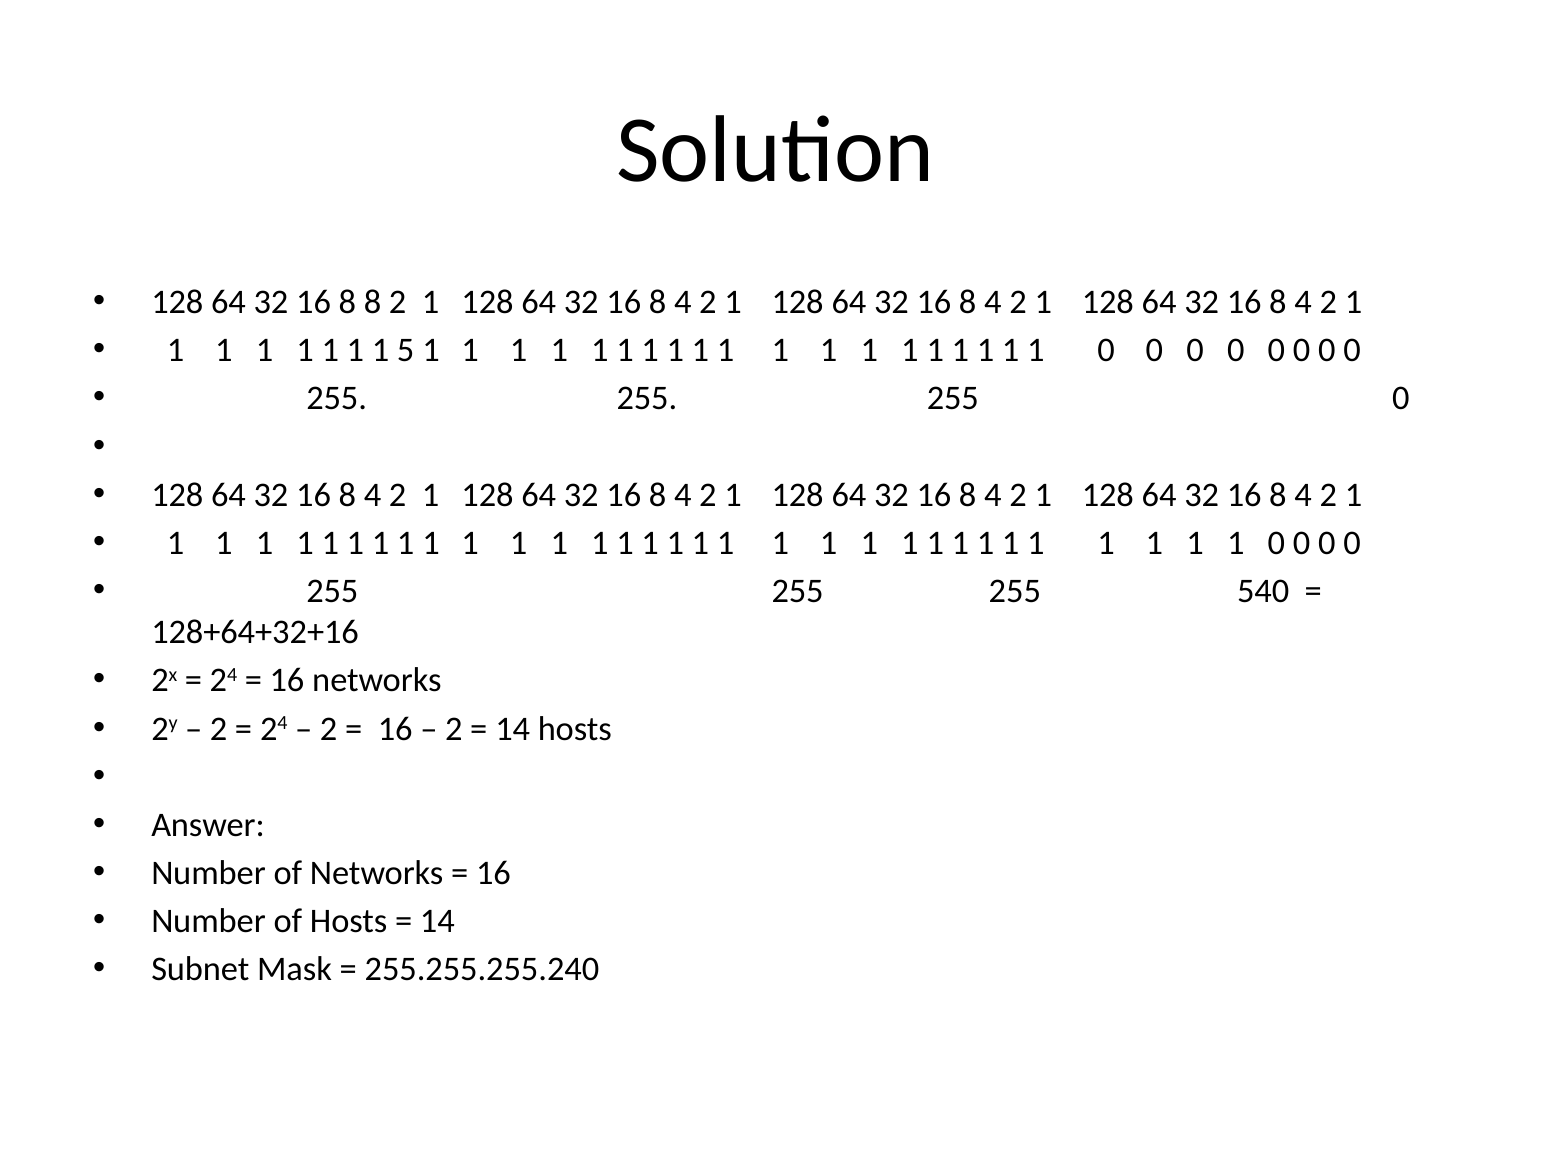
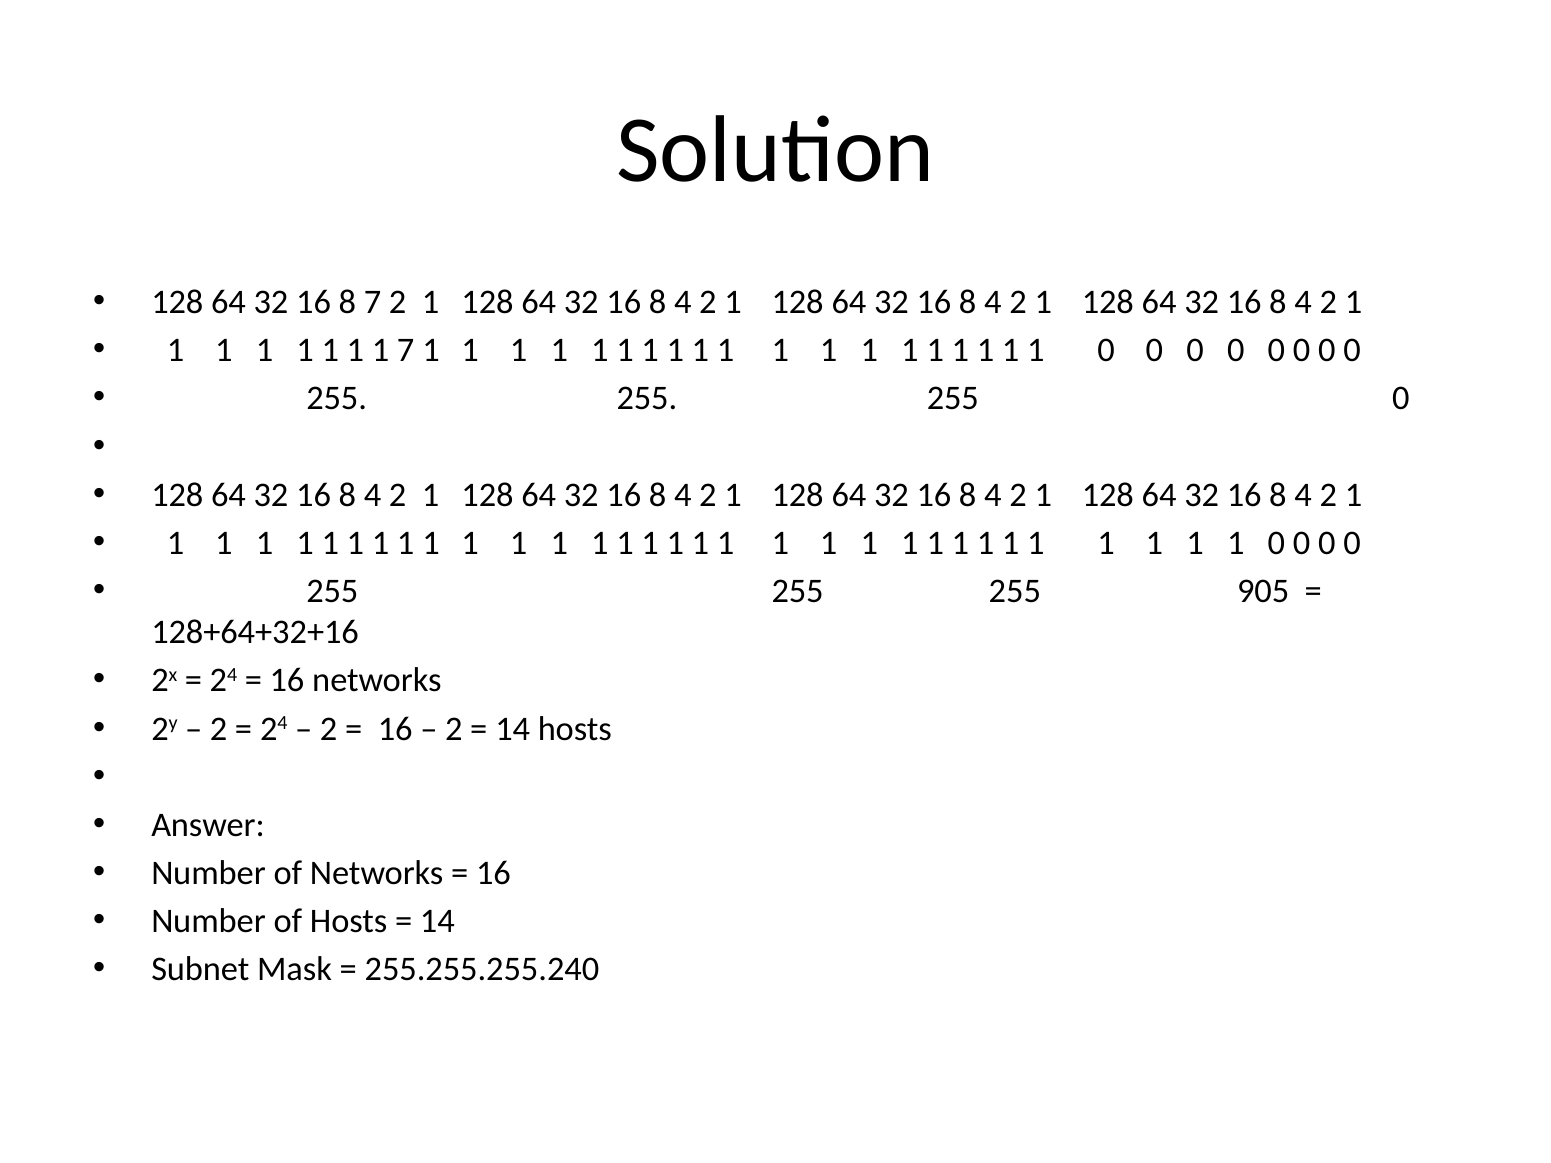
8 8: 8 -> 7
1 5: 5 -> 7
540: 540 -> 905
